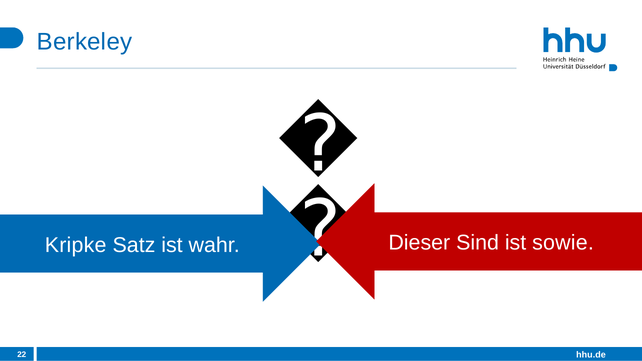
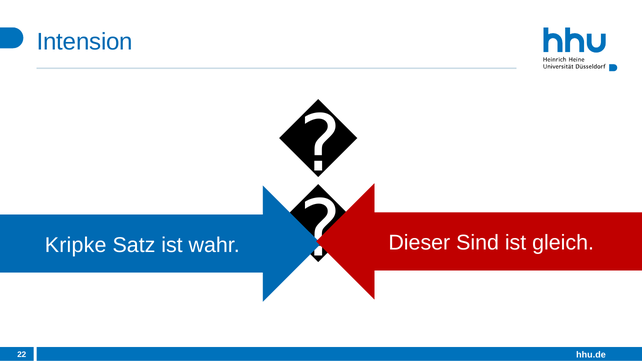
Berkeley: Berkeley -> Intension
sowie: sowie -> gleich
